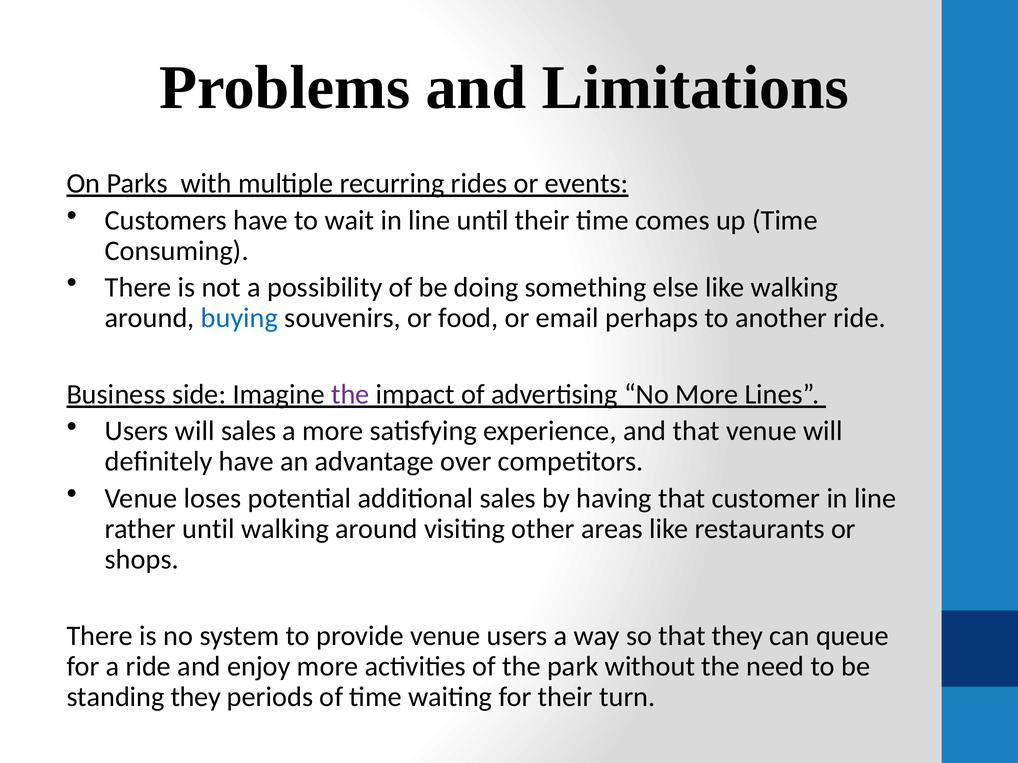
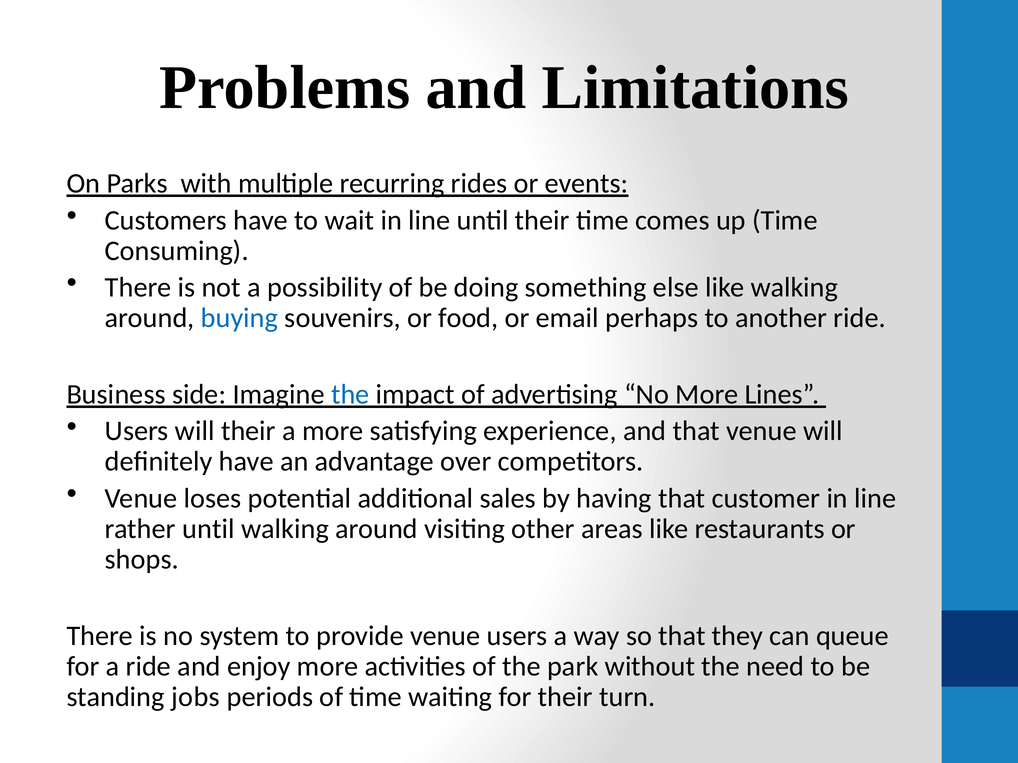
the at (350, 395) colour: purple -> blue
will sales: sales -> their
standing they: they -> jobs
